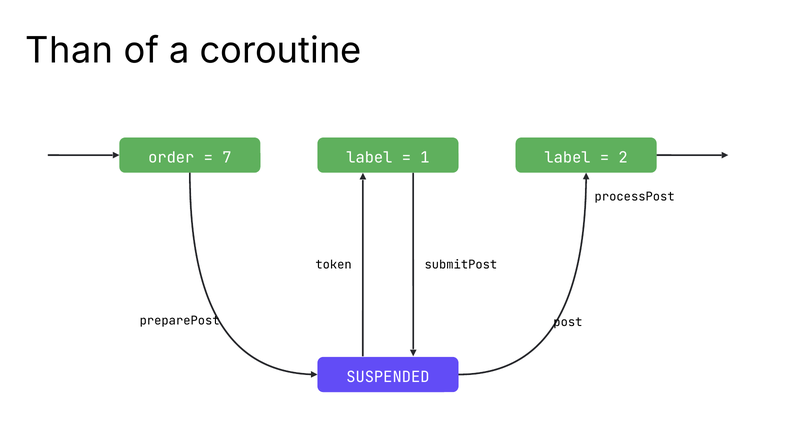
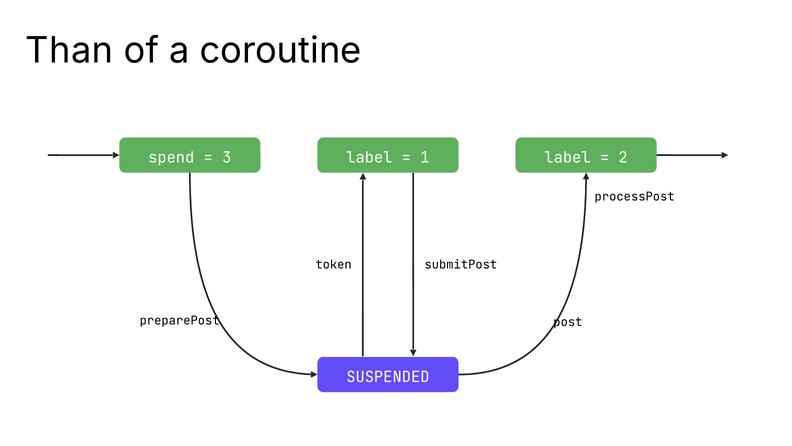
order: order -> spend
7: 7 -> 3
